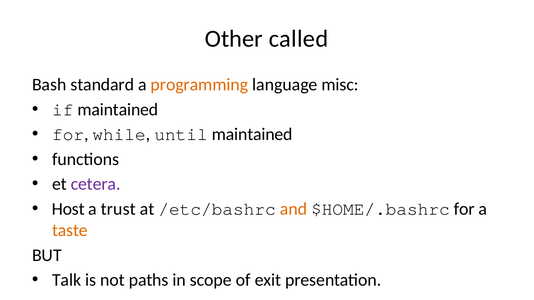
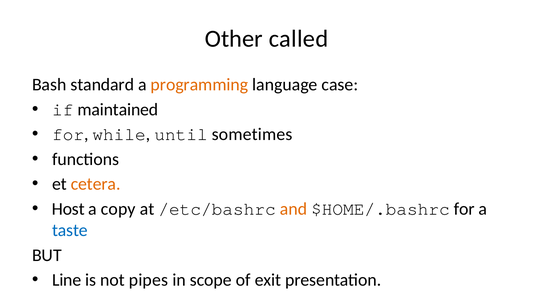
misc: misc -> case
until maintained: maintained -> sometimes
cetera colour: purple -> orange
trust: trust -> copy
taste colour: orange -> blue
Talk: Talk -> Line
paths: paths -> pipes
